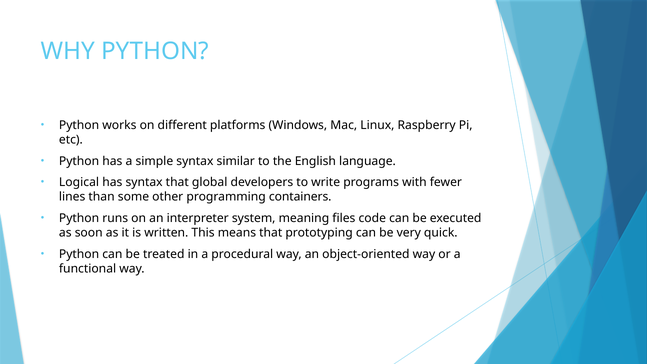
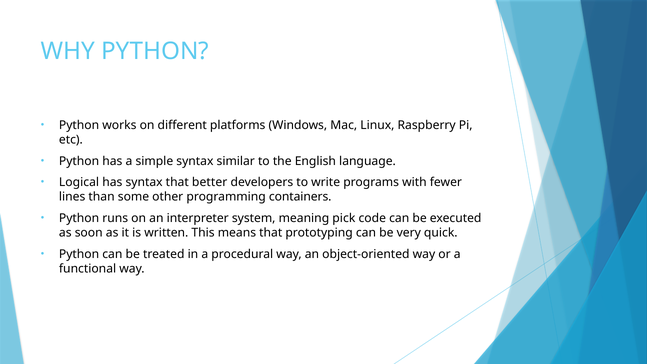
global: global -> better
files: files -> pick
